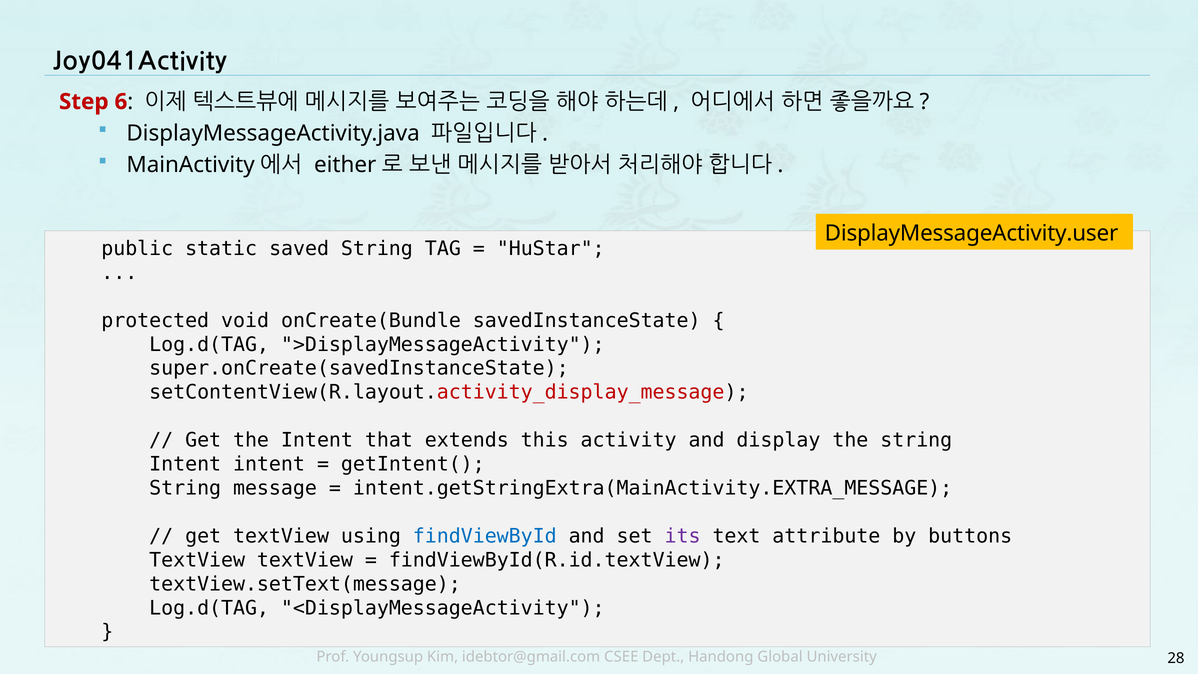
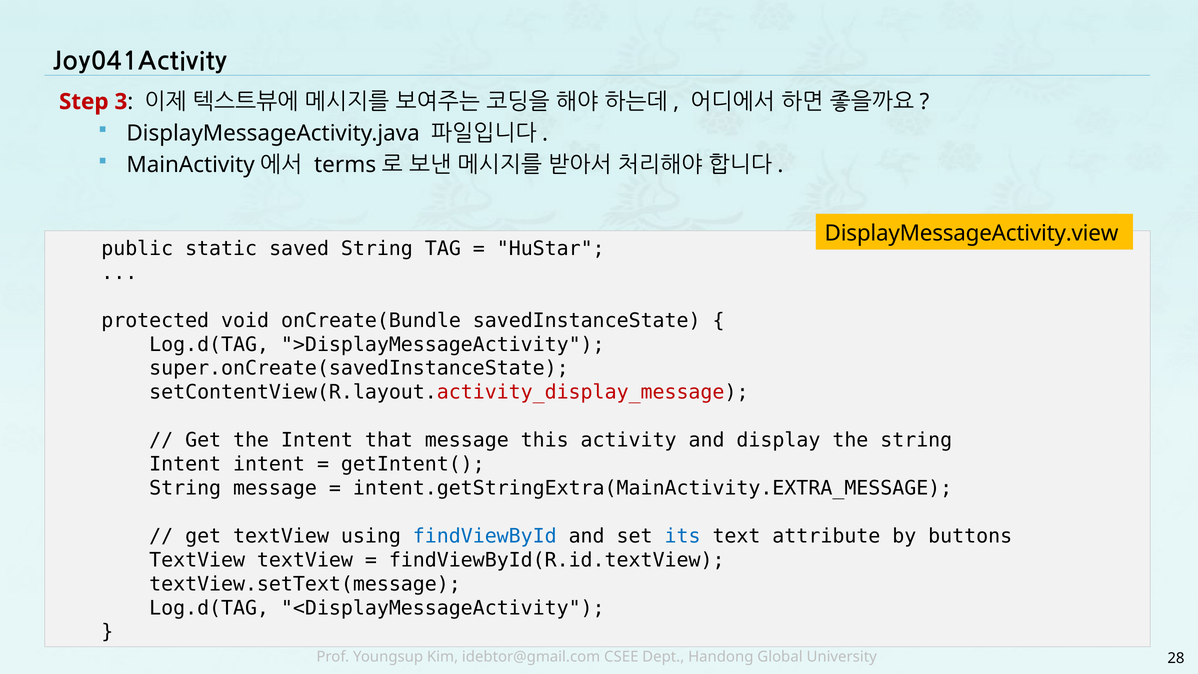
6: 6 -> 3
either: either -> terms
DisplayMessageActivity.user: DisplayMessageActivity.user -> DisplayMessageActivity.view
that extends: extends -> message
its colour: purple -> blue
